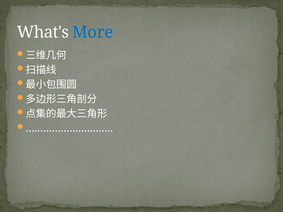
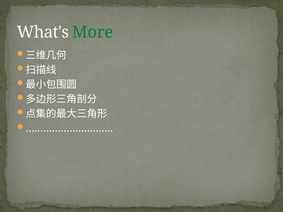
More colour: blue -> green
